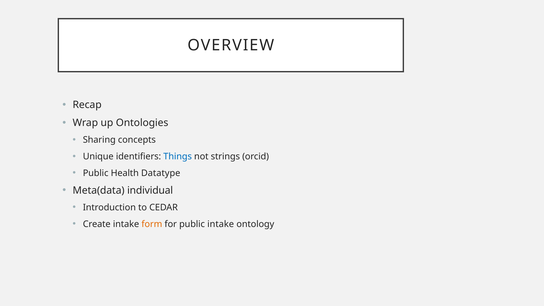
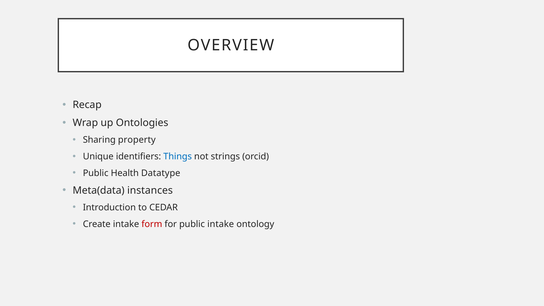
concepts: concepts -> property
individual: individual -> instances
form colour: orange -> red
